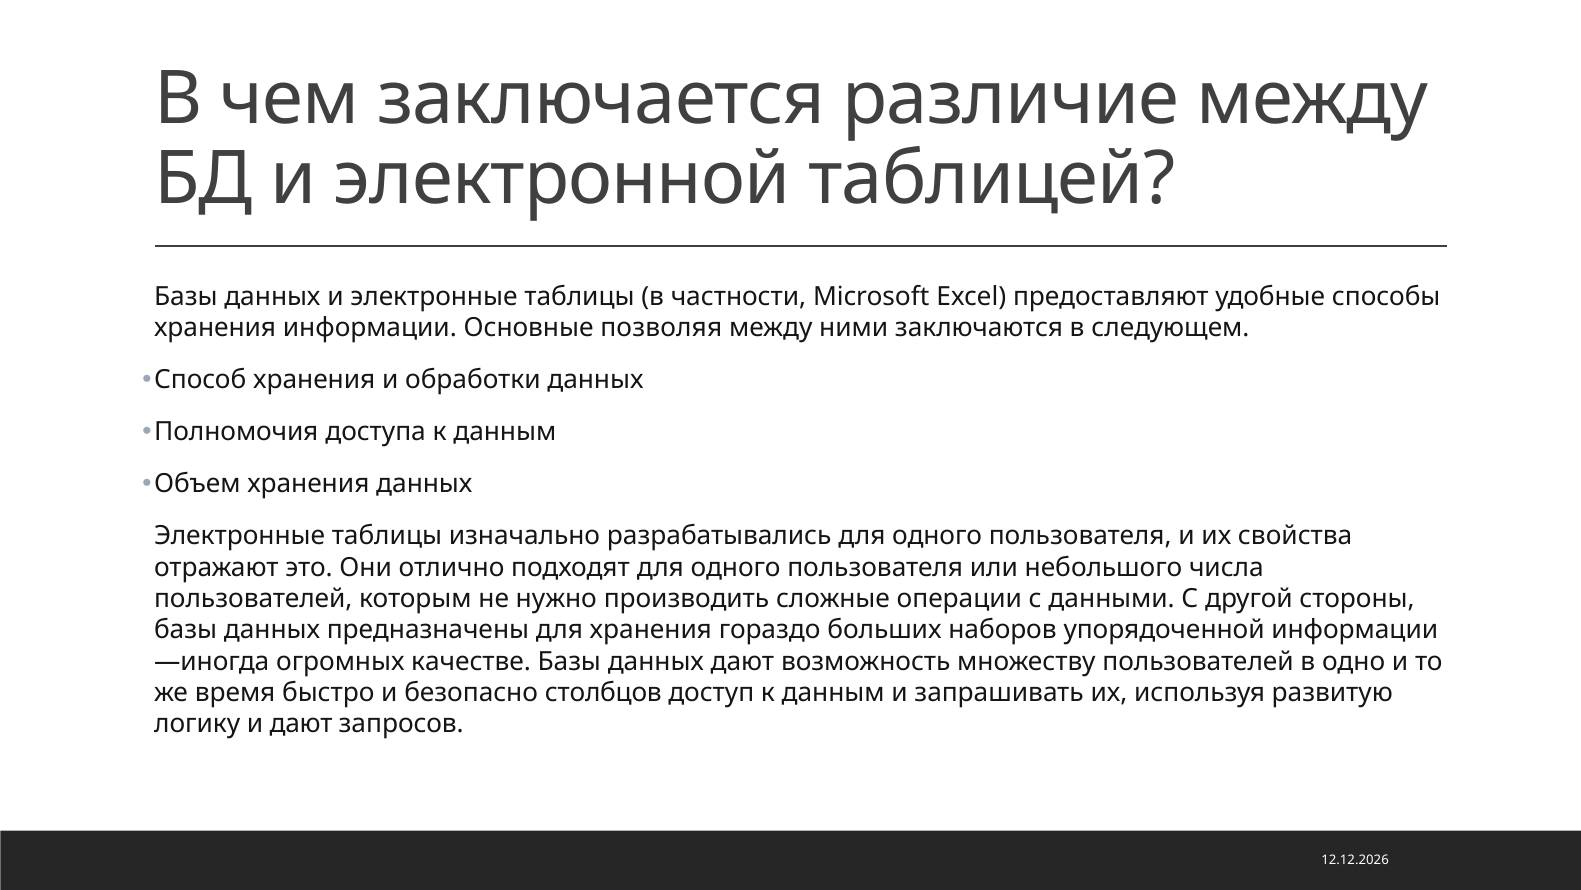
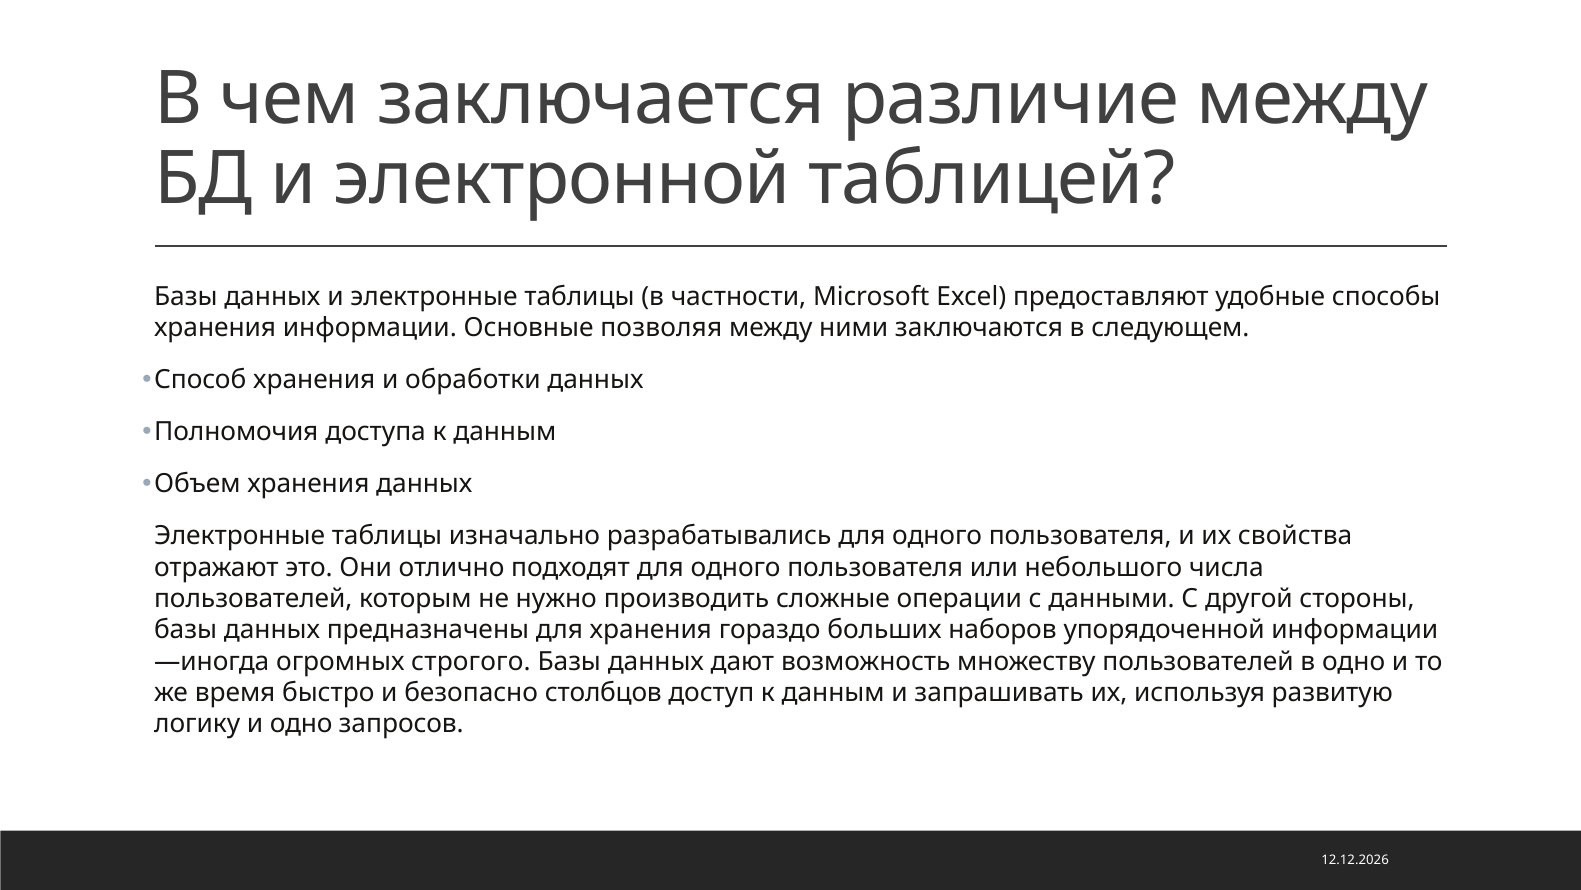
качестве: качестве -> строгого
и дают: дают -> одно
